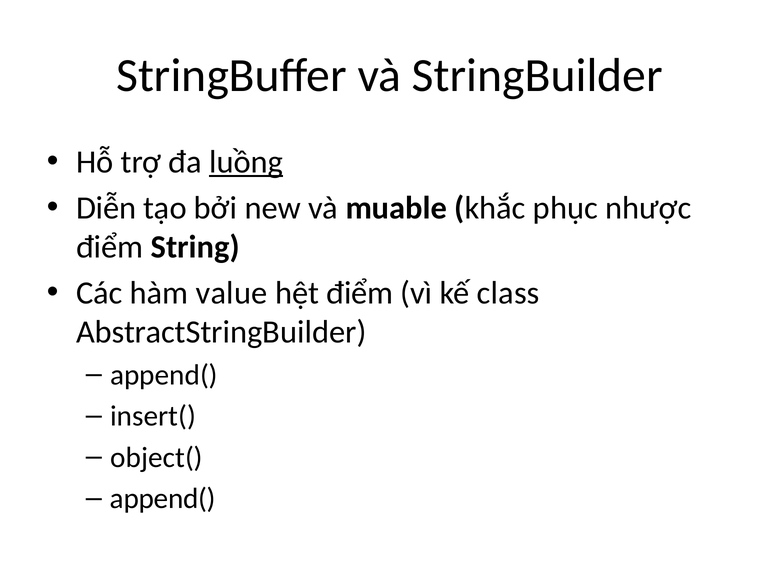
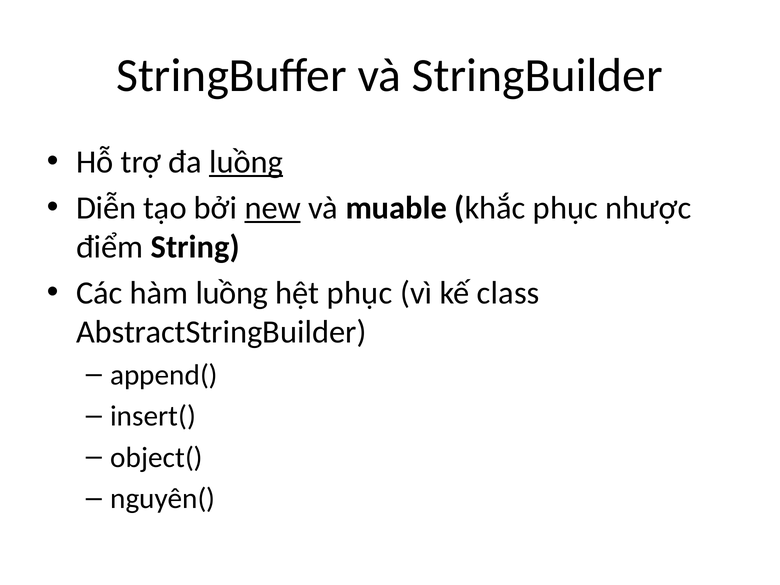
new underline: none -> present
hàm value: value -> luồng
hệt điểm: điểm -> phục
append( at (163, 499): append( -> nguyên(
